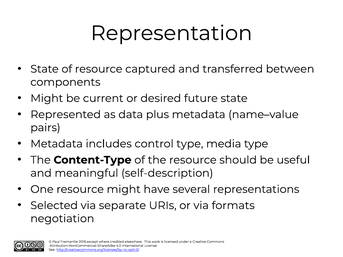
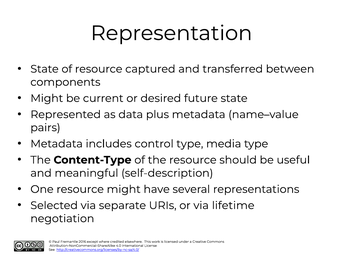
formats: formats -> lifetime
